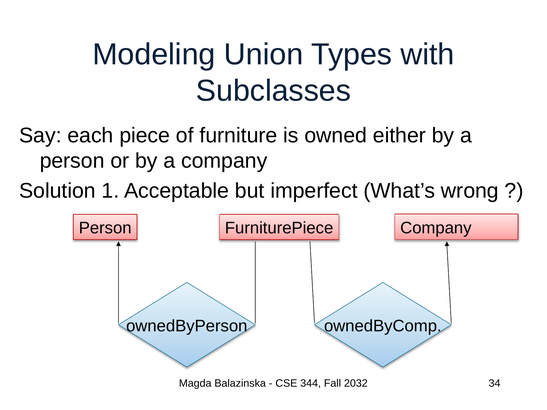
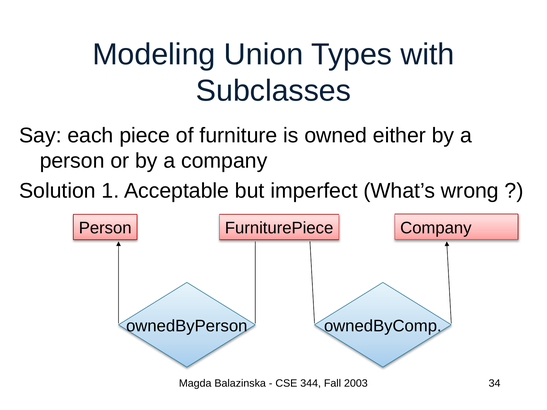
2032: 2032 -> 2003
